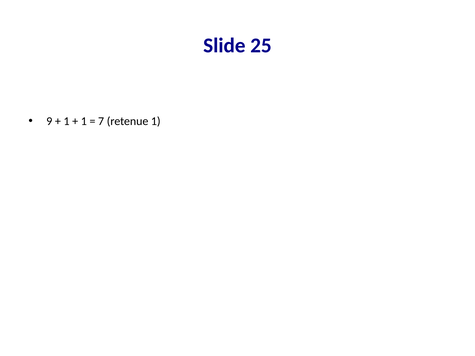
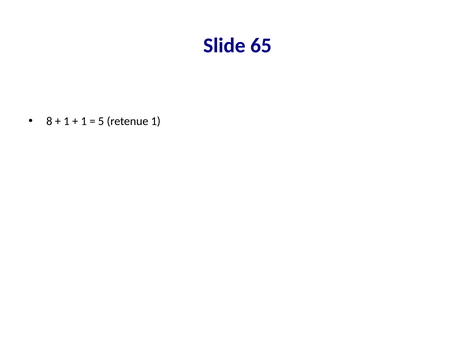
25: 25 -> 65
9: 9 -> 8
7: 7 -> 5
